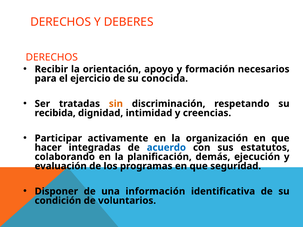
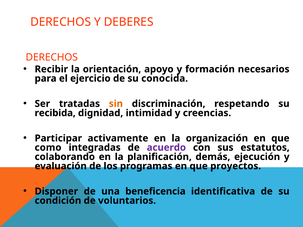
hacer: hacer -> como
acuerdo colour: blue -> purple
seguridad: seguridad -> proyectos
información: información -> beneficencia
